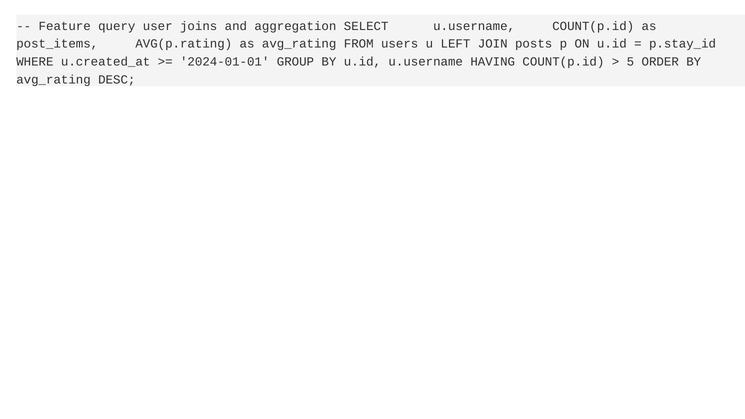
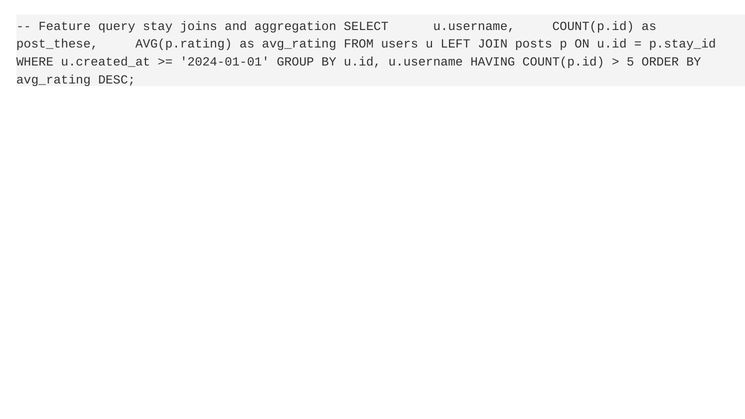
user: user -> stay
post_items: post_items -> post_these
